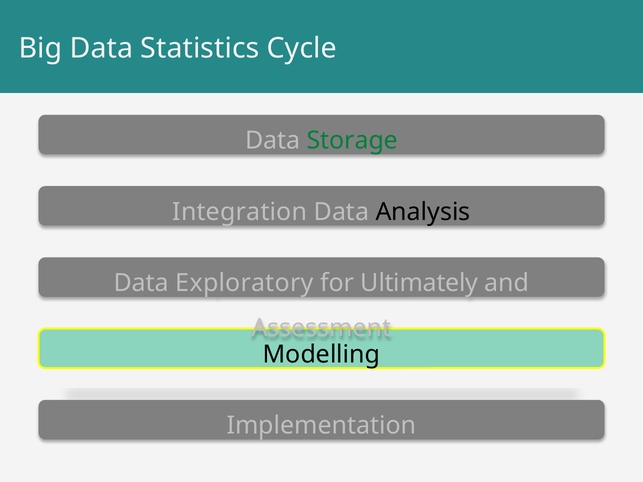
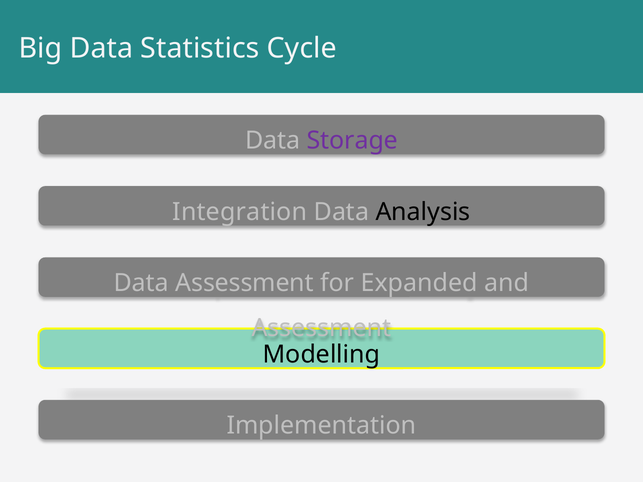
Storage colour: green -> purple
Data Exploratory: Exploratory -> Assessment
Ultimately: Ultimately -> Expanded
